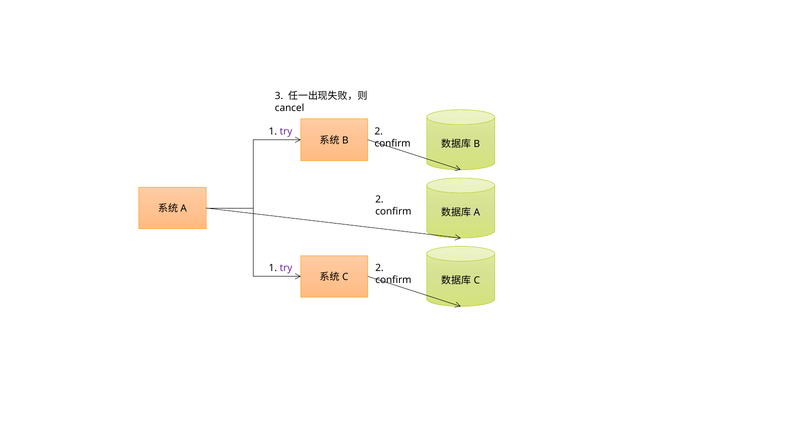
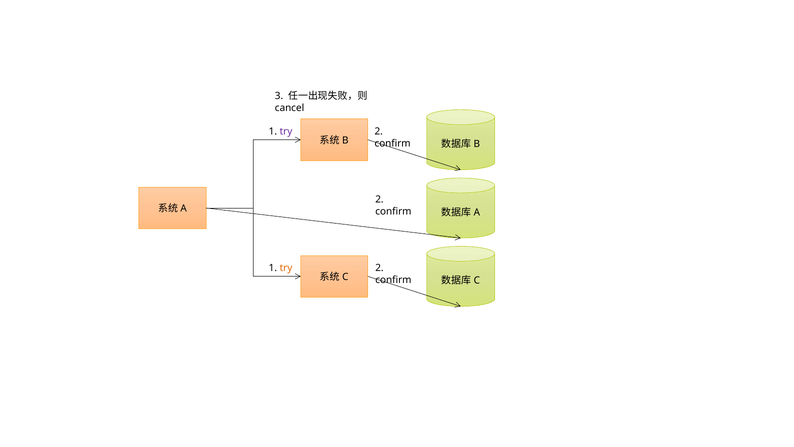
try at (286, 268) colour: purple -> orange
